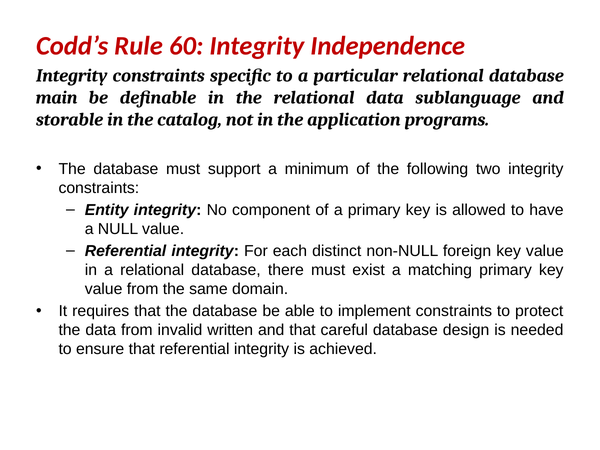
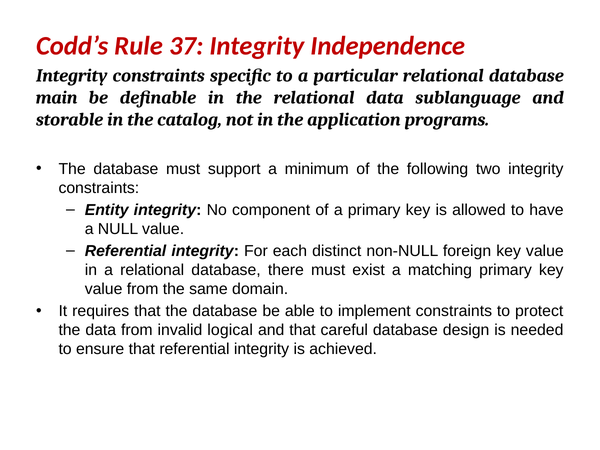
60: 60 -> 37
written: written -> logical
